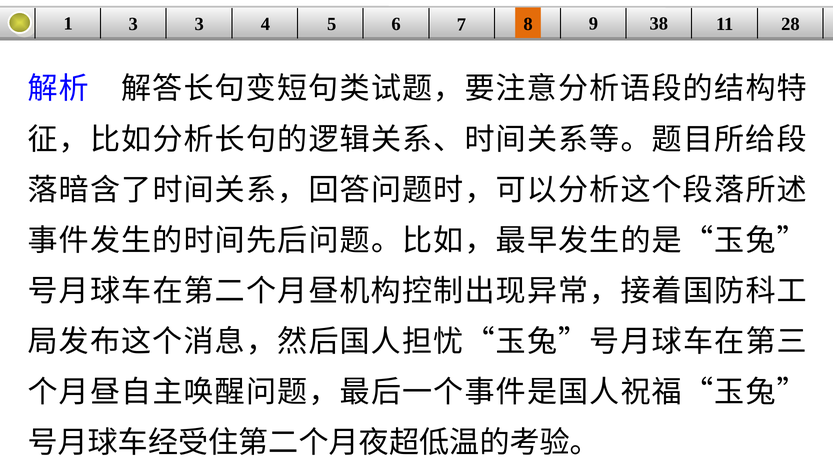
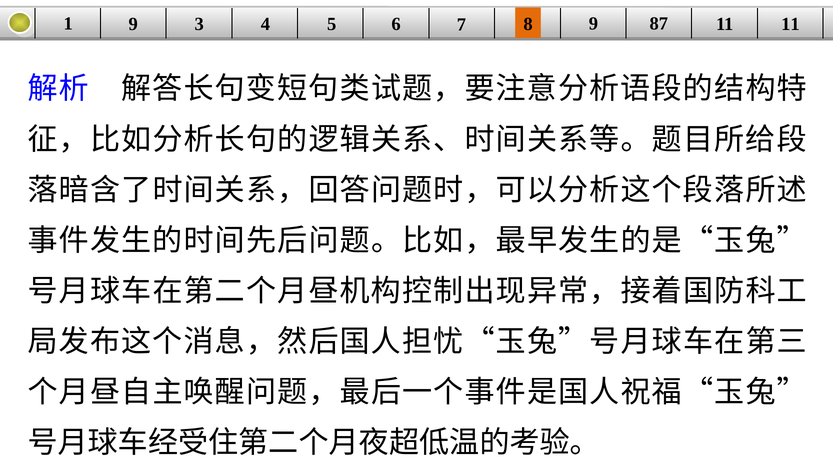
1 3: 3 -> 9
38: 38 -> 87
11 28: 28 -> 11
